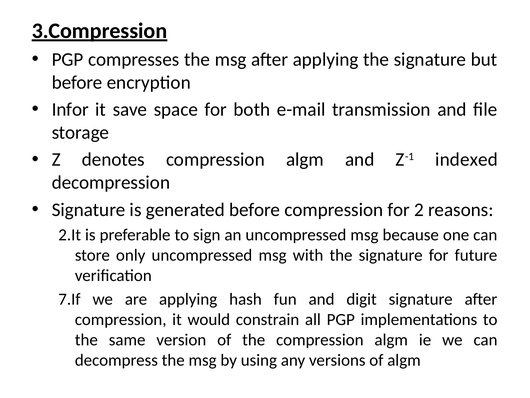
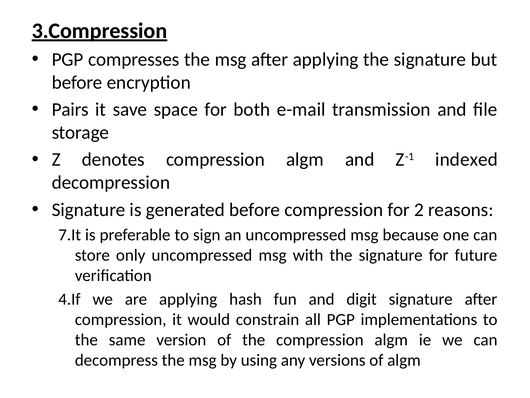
Infor: Infor -> Pairs
2.It: 2.It -> 7.It
7.If: 7.If -> 4.If
